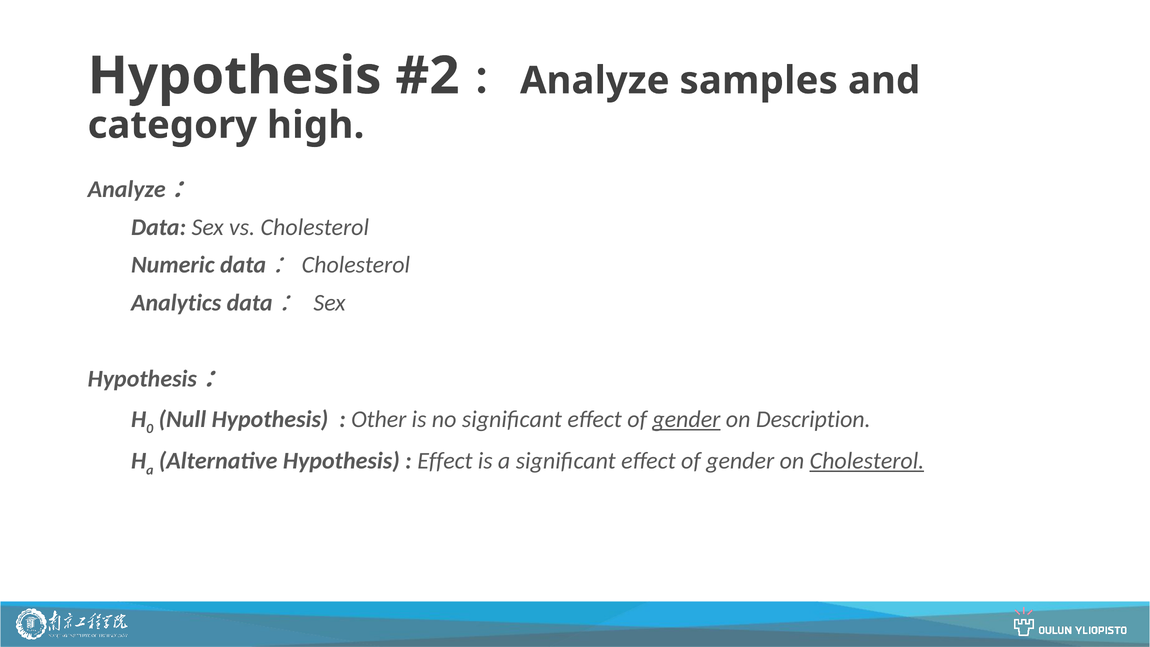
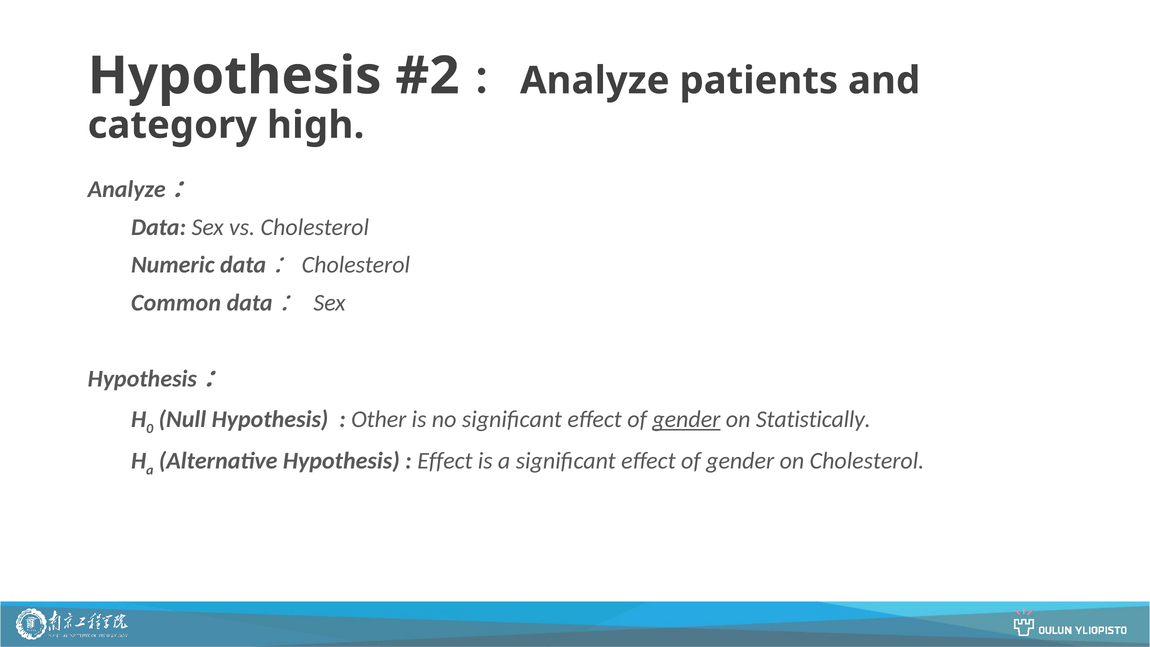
samples: samples -> patients
Analytics: Analytics -> Common
Description: Description -> Statistically
Cholesterol at (867, 461) underline: present -> none
